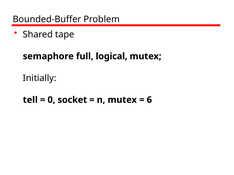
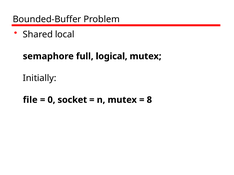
tape: tape -> local
tell: tell -> file
6: 6 -> 8
